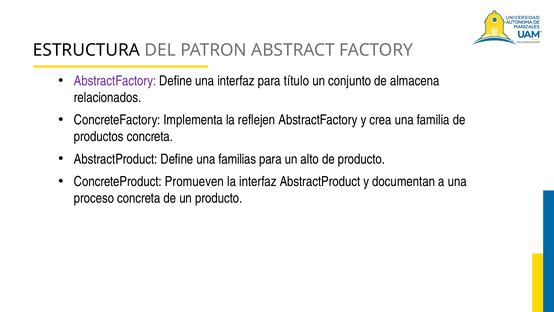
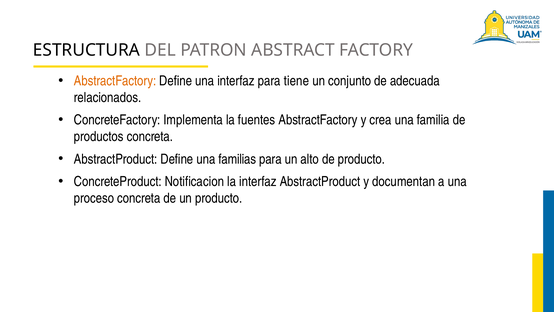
AbstractFactory at (115, 81) colour: purple -> orange
título: título -> tiene
almacena: almacena -> adecuada
reflejen: reflejen -> fuentes
Promueven: Promueven -> Notificacion
